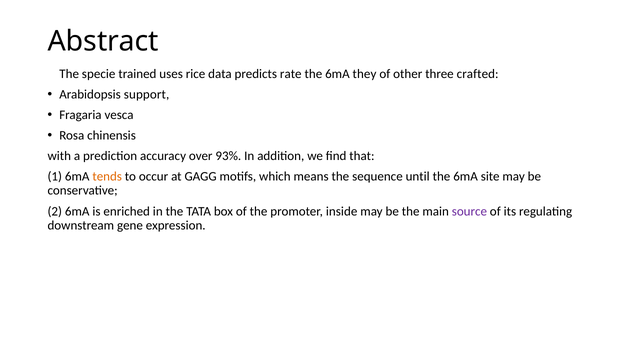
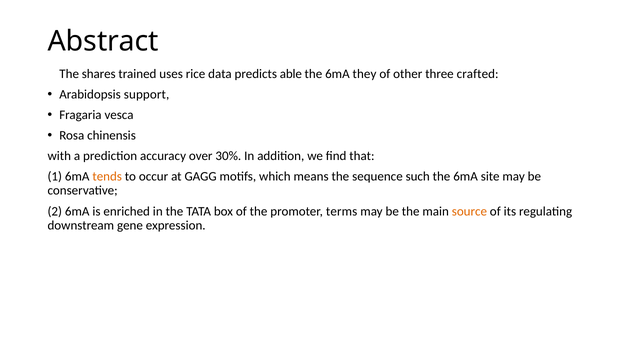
specie: specie -> shares
rate: rate -> able
93%: 93% -> 30%
until: until -> such
inside: inside -> terms
source colour: purple -> orange
